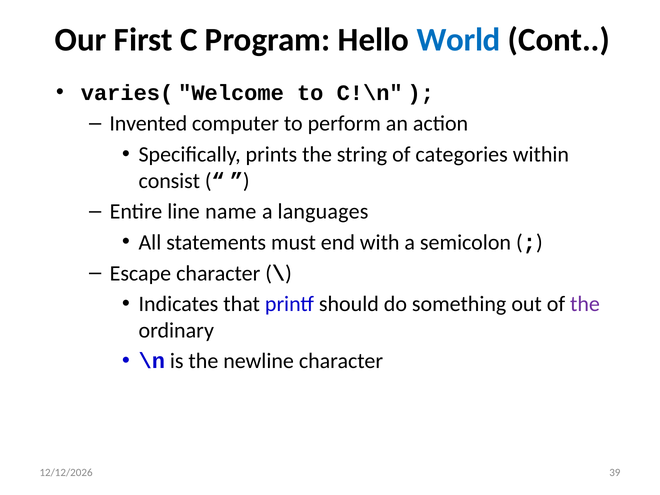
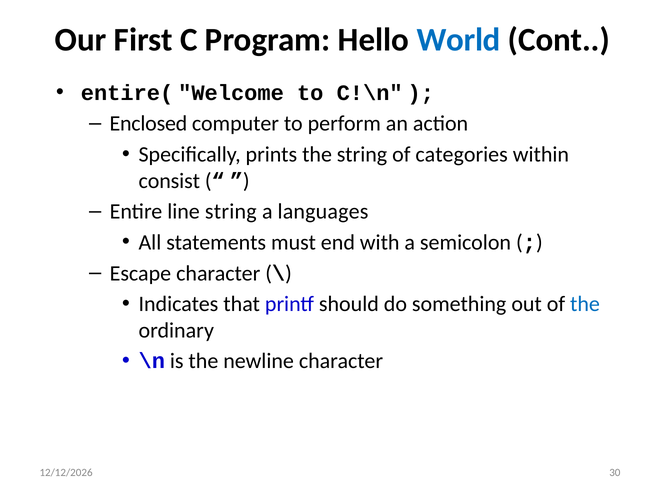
varies(: varies( -> entire(
Invented: Invented -> Enclosed
line name: name -> string
the at (585, 304) colour: purple -> blue
39: 39 -> 30
